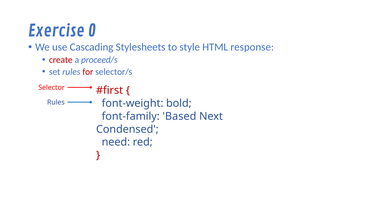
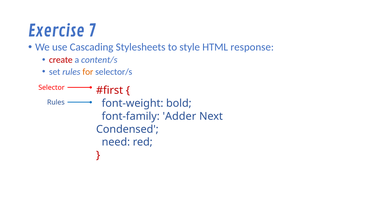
0: 0 -> 7
proceed/s: proceed/s -> content/s
for colour: red -> orange
Based: Based -> Adder
